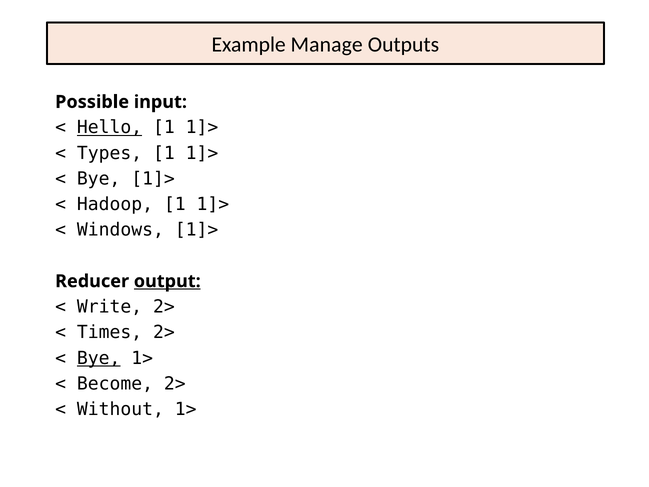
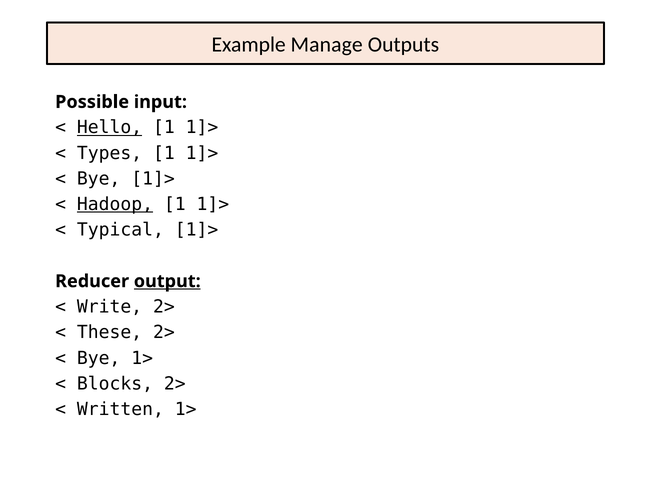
Hadoop underline: none -> present
Windows: Windows -> Typical
Times: Times -> These
Bye at (99, 358) underline: present -> none
Become: Become -> Blocks
Without: Without -> Written
